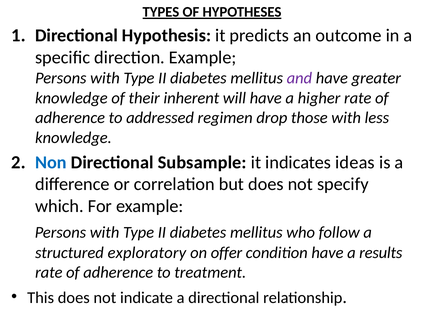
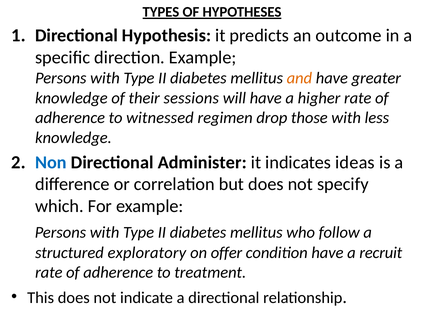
and colour: purple -> orange
inherent: inherent -> sessions
addressed: addressed -> witnessed
Subsample: Subsample -> Administer
results: results -> recruit
